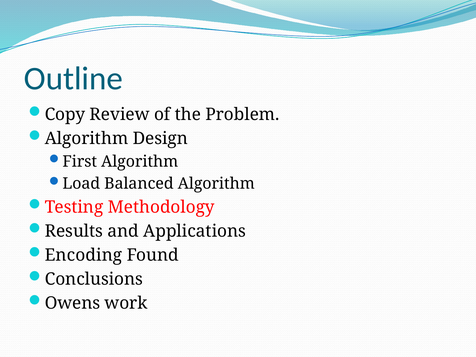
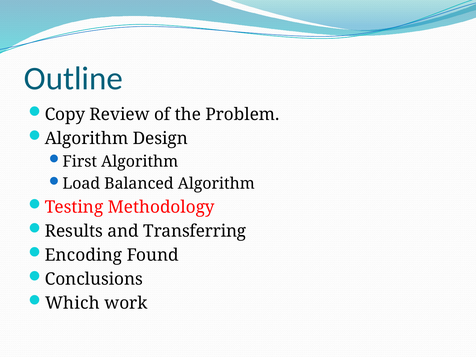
Applications: Applications -> Transferring
Owens: Owens -> Which
